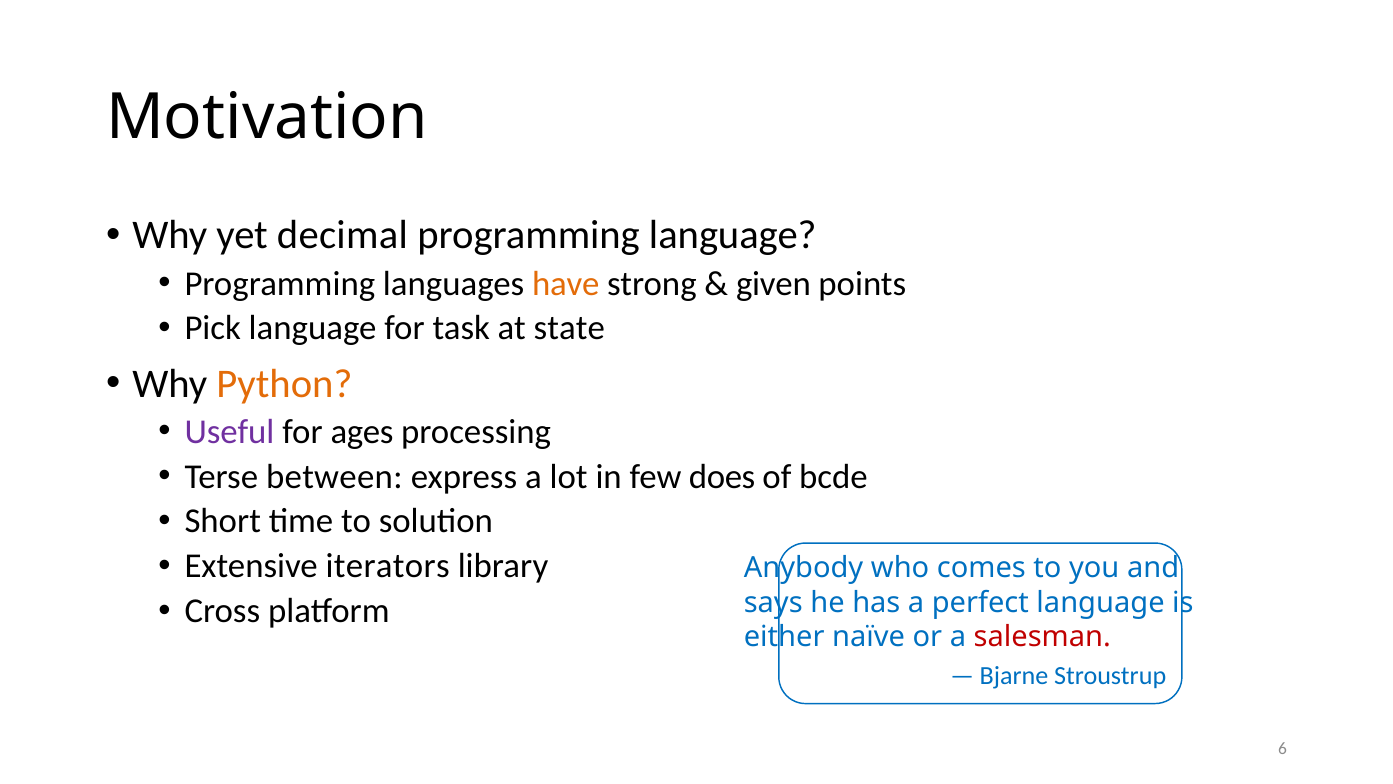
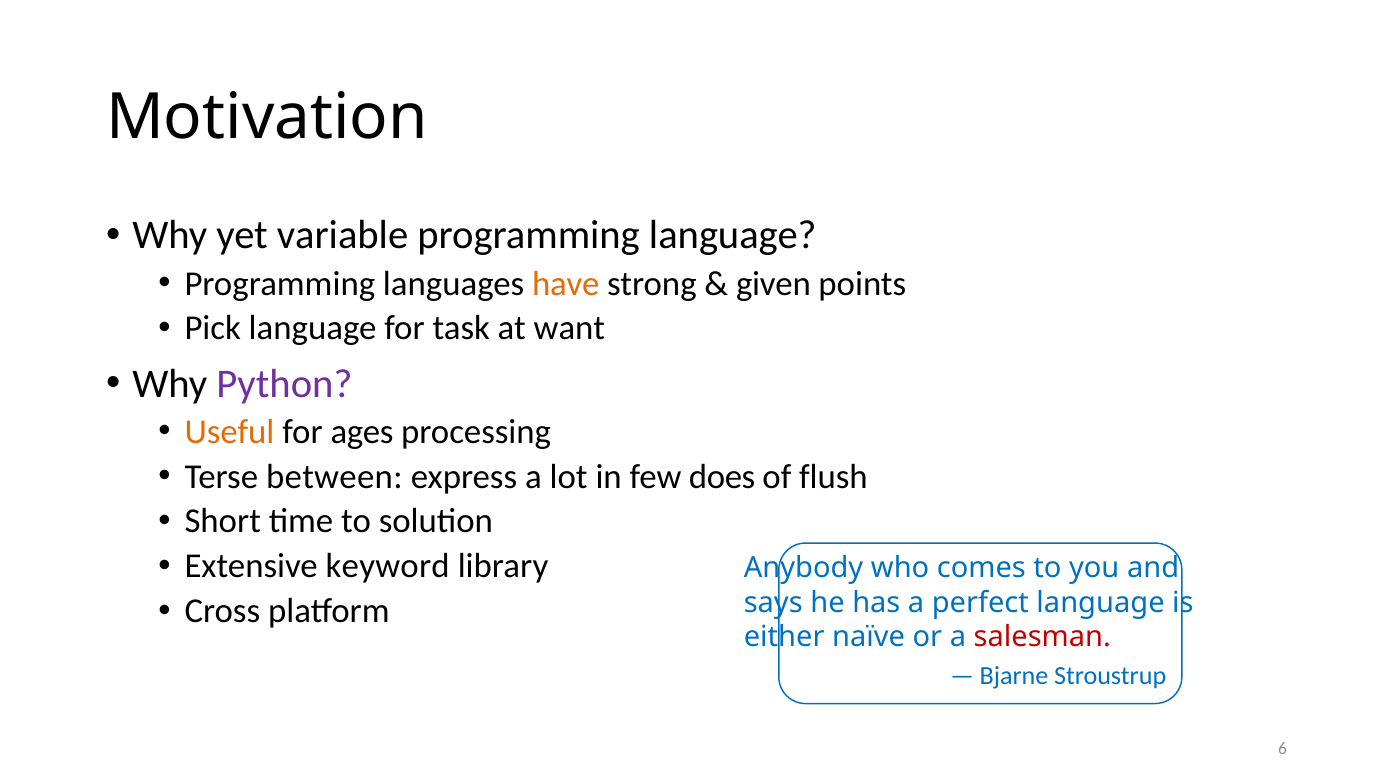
decimal: decimal -> variable
state: state -> want
Python colour: orange -> purple
Useful colour: purple -> orange
bcde: bcde -> flush
iterators: iterators -> keyword
